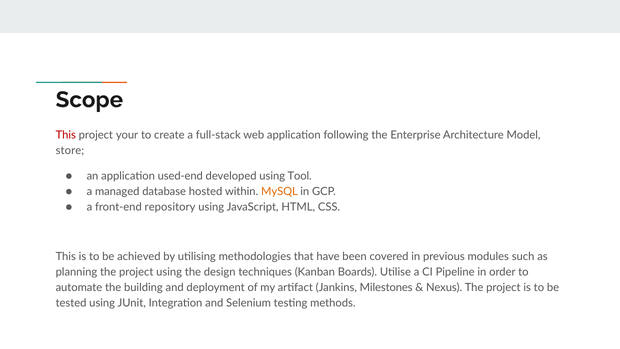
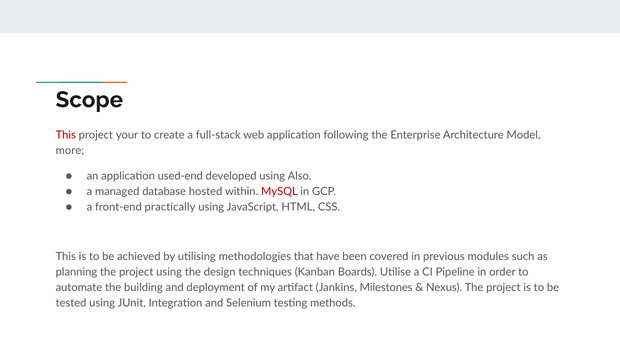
store: store -> more
Tool: Tool -> Also
MySQL colour: orange -> red
repository: repository -> practically
